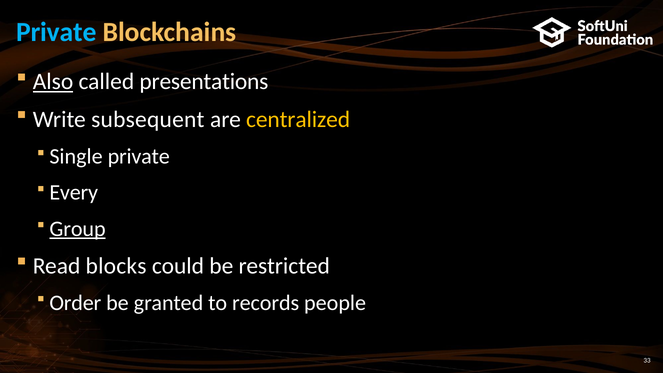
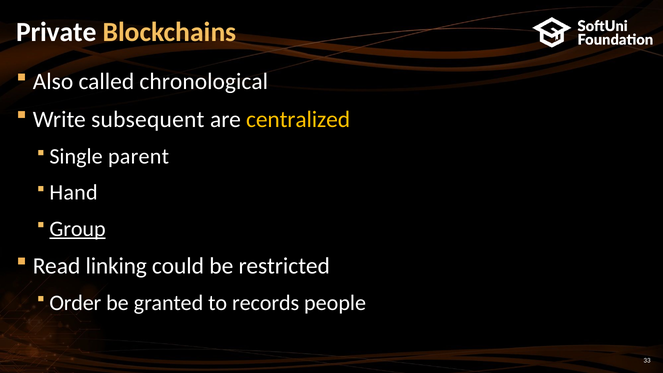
Private at (56, 32) colour: light blue -> white
Also underline: present -> none
presentations: presentations -> chronological
Single private: private -> parent
Every: Every -> Hand
blocks: blocks -> linking
